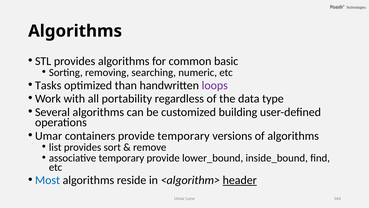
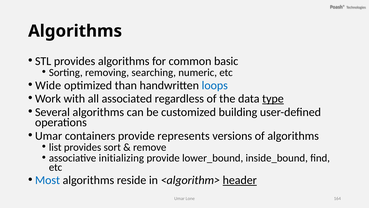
Tasks: Tasks -> Wide
loops colour: purple -> blue
portability: portability -> associated
type underline: none -> present
provide temporary: temporary -> represents
associative temporary: temporary -> initializing
